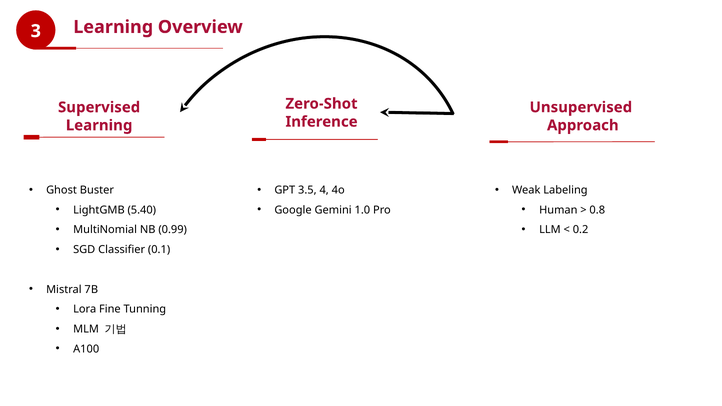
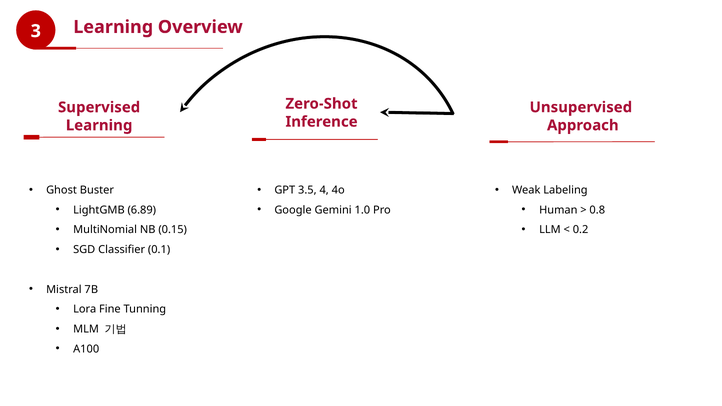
5.40: 5.40 -> 6.89
0.99: 0.99 -> 0.15
